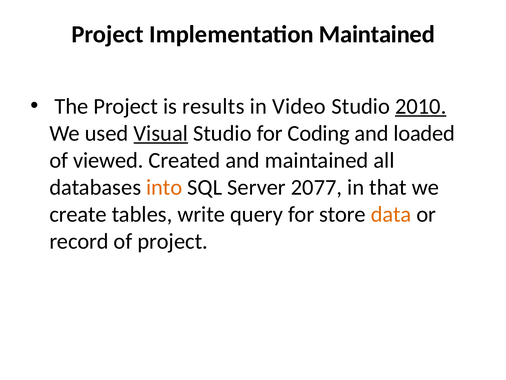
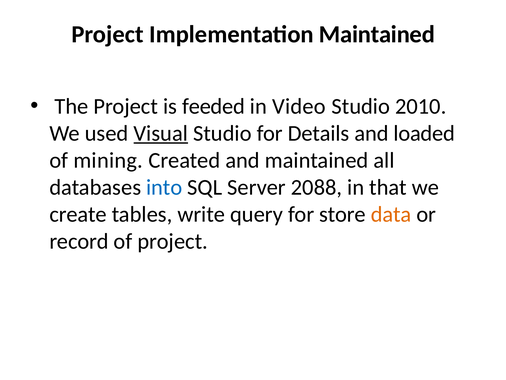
results: results -> feeded
2010 underline: present -> none
Coding: Coding -> Details
viewed: viewed -> mining
into colour: orange -> blue
2077: 2077 -> 2088
